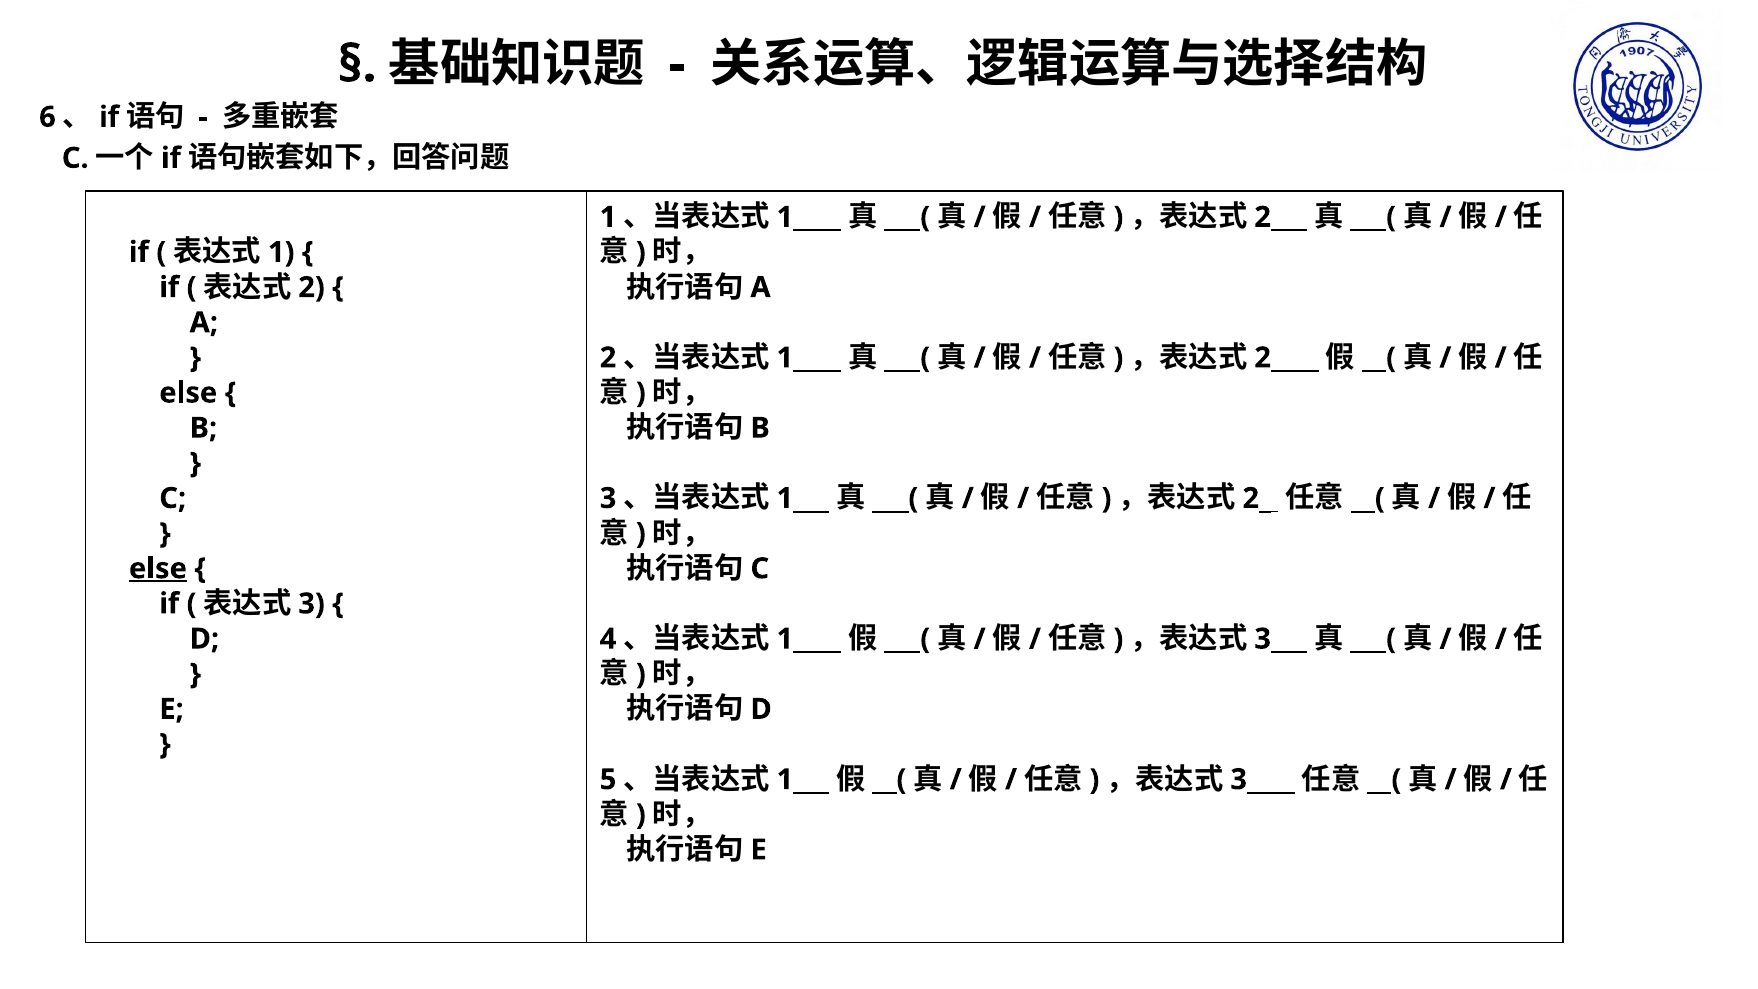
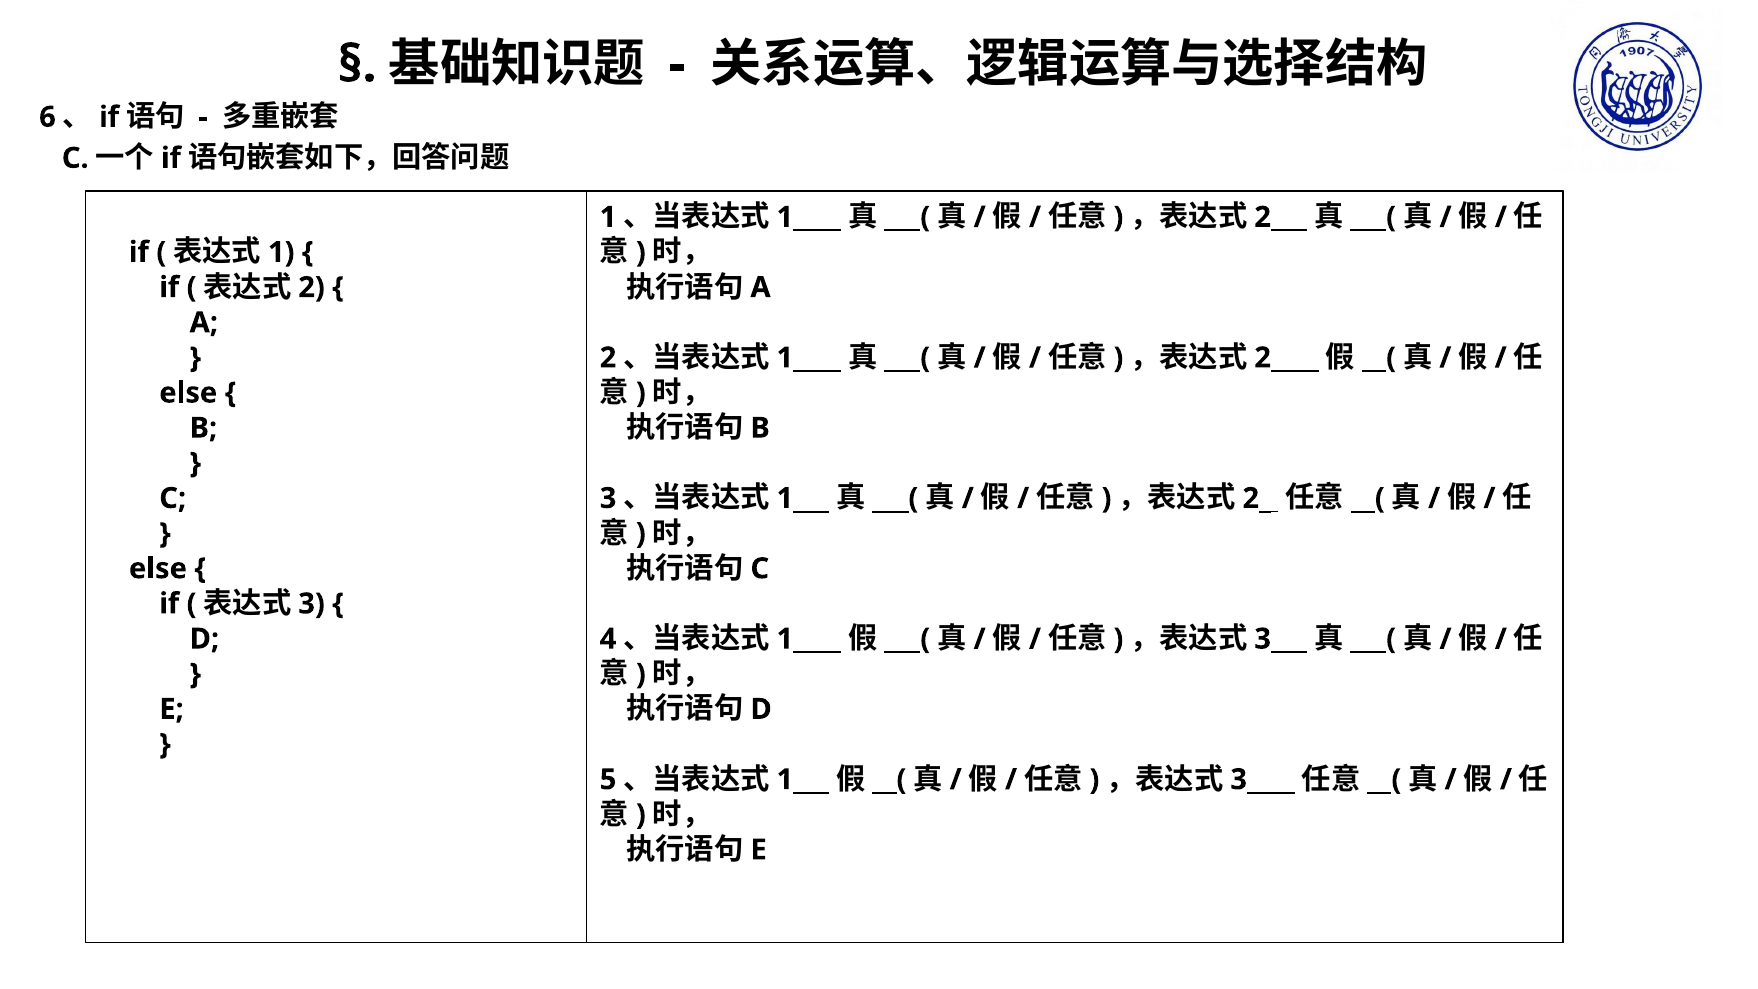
else at (158, 569) underline: present -> none
